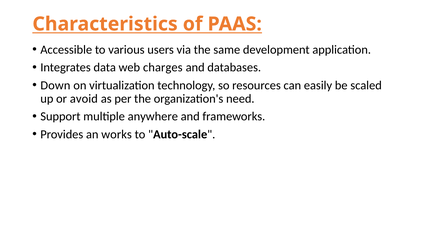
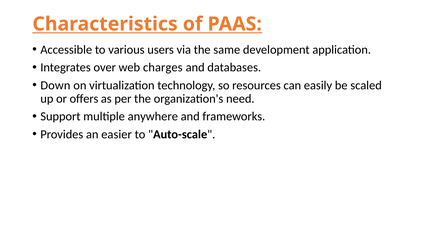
data: data -> over
avoid: avoid -> offers
works: works -> easier
